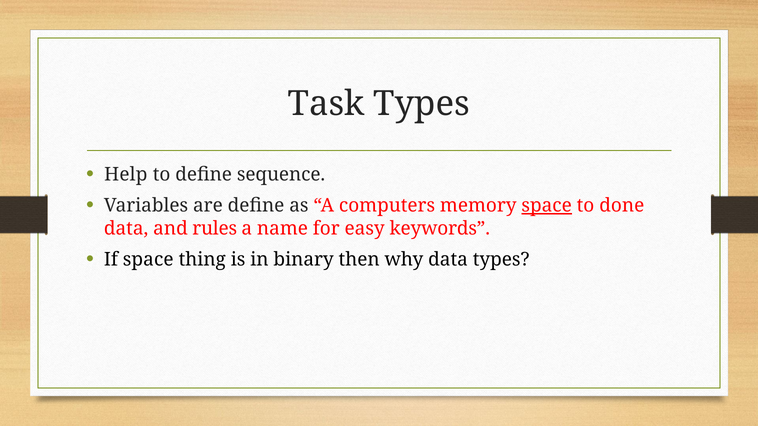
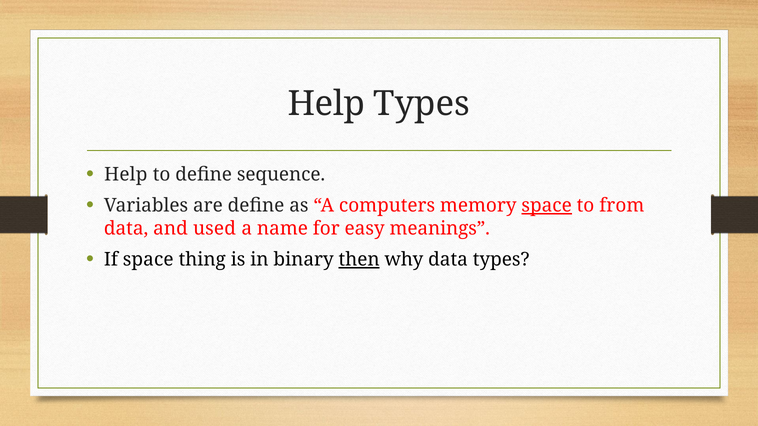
Task at (326, 104): Task -> Help
done: done -> from
rules: rules -> used
keywords: keywords -> meanings
then underline: none -> present
